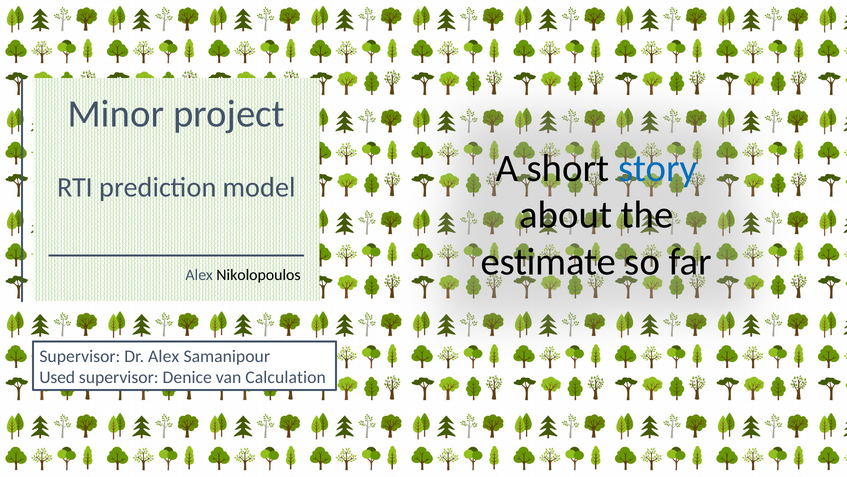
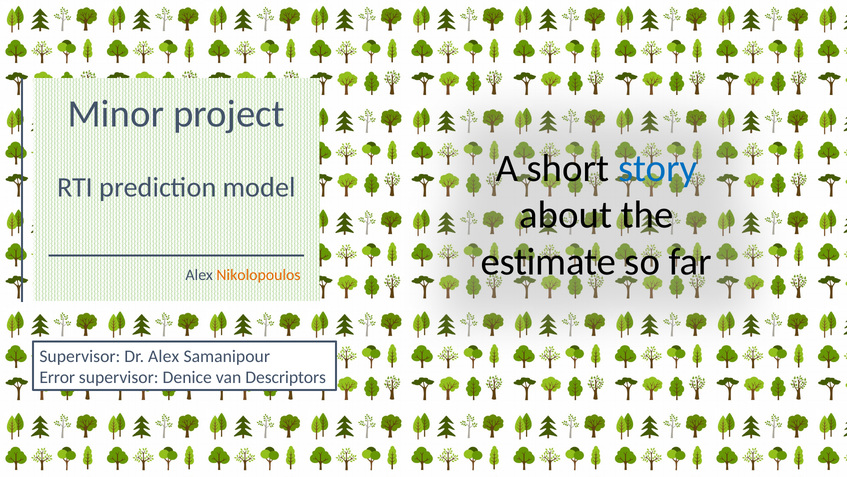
Nikolopoulos colour: black -> orange
Used: Used -> Error
Calculation: Calculation -> Descriptors
